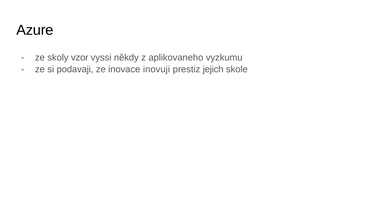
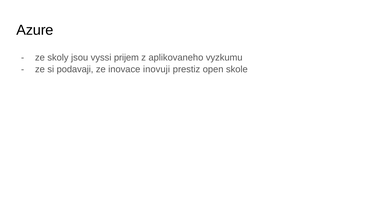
vzor: vzor -> jsou
někdy: někdy -> prijem
jejich: jejich -> open
